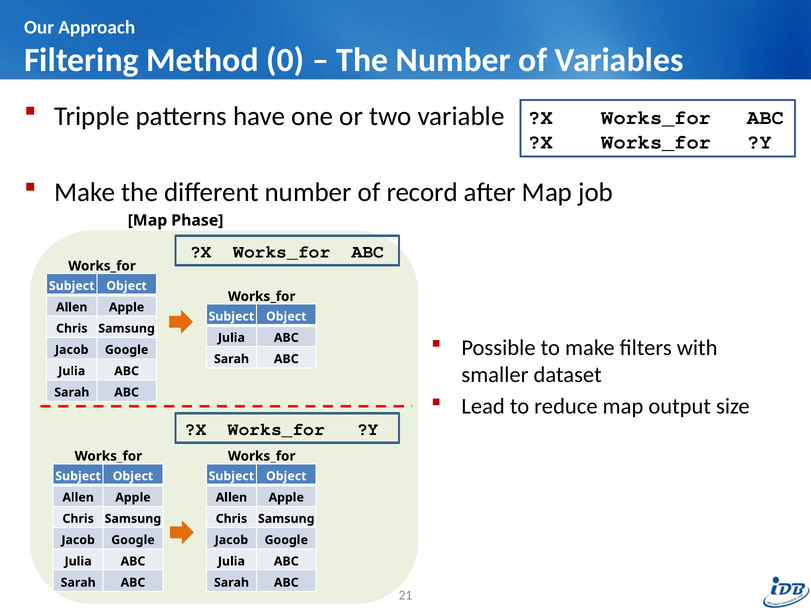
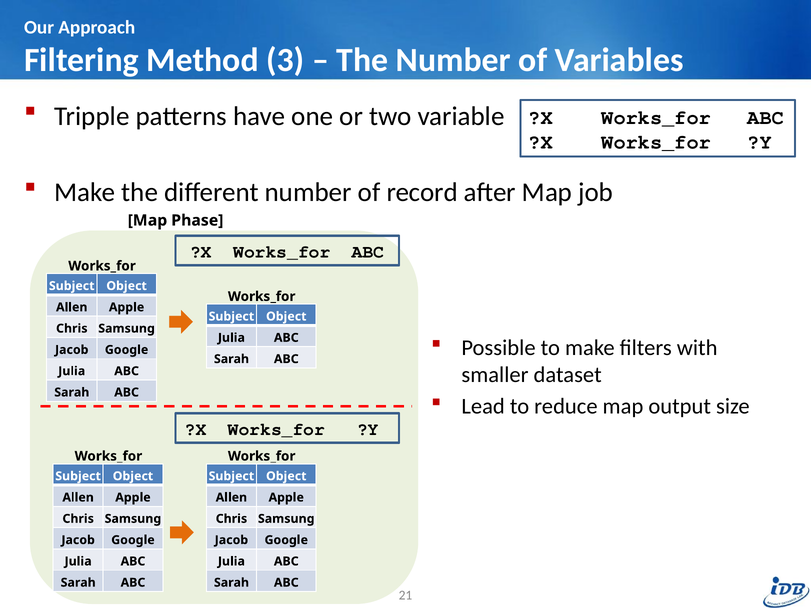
0: 0 -> 3
